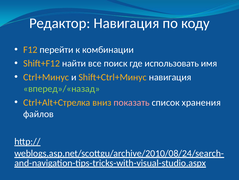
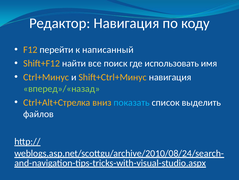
комбинации: комбинации -> написанный
показать colour: pink -> light blue
хранения: хранения -> выделить
